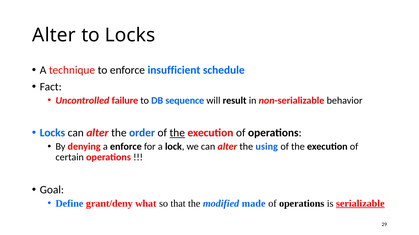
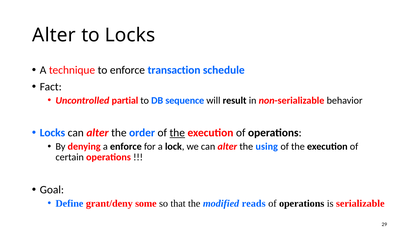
insufficient: insufficient -> transaction
failure: failure -> partial
what: what -> some
made: made -> reads
serializable underline: present -> none
